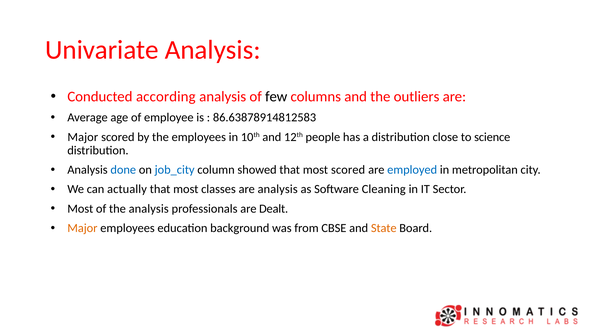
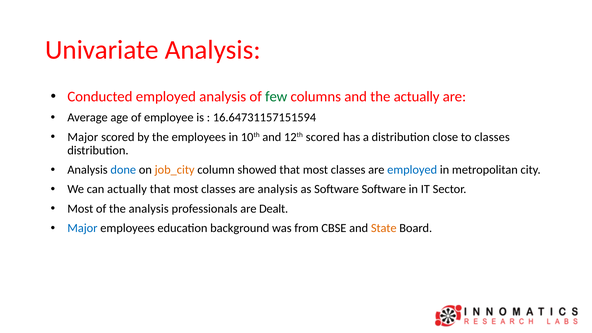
Conducted according: according -> employed
few colour: black -> green
the outliers: outliers -> actually
86.63878914812583: 86.63878914812583 -> 16.64731157151594
12th people: people -> scored
to science: science -> classes
job_city colour: blue -> orange
showed that most scored: scored -> classes
Software Cleaning: Cleaning -> Software
Major at (82, 228) colour: orange -> blue
